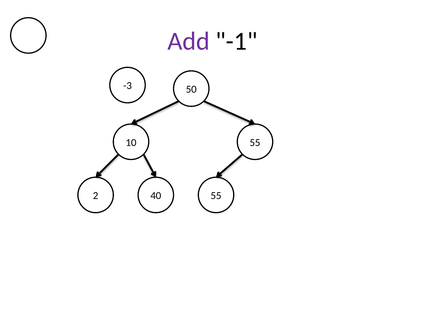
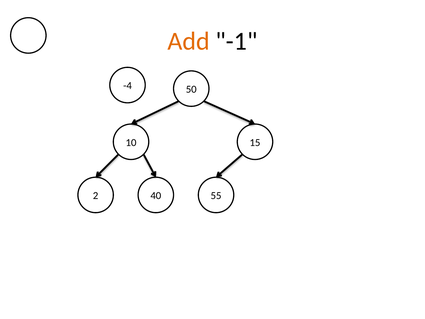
Add colour: purple -> orange
-3: -3 -> -4
10 55: 55 -> 15
